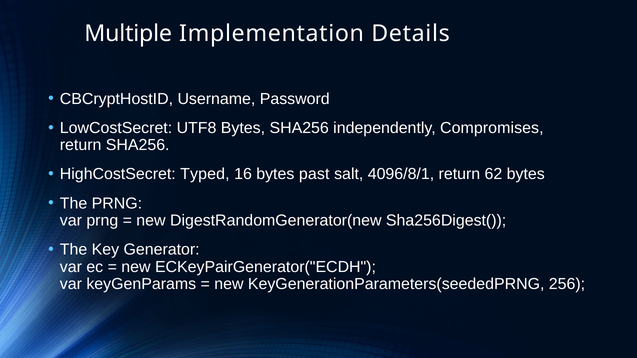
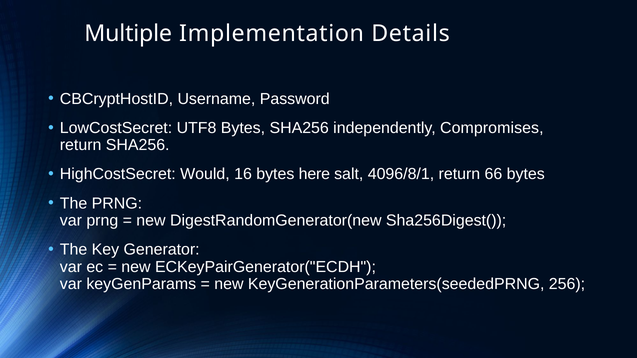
Typed: Typed -> Would
past: past -> here
62: 62 -> 66
